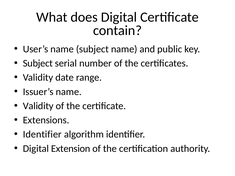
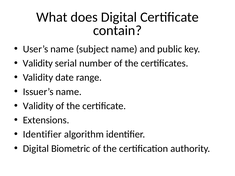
Subject at (38, 63): Subject -> Validity
Extension: Extension -> Biometric
